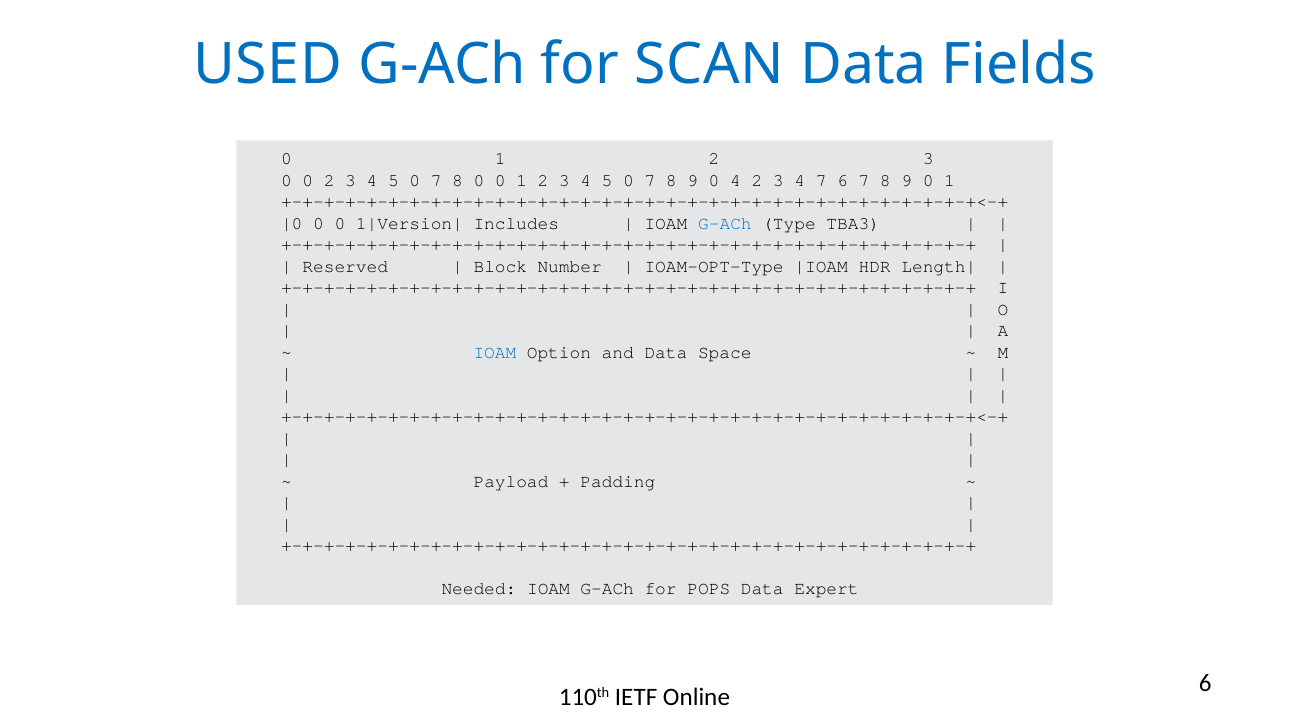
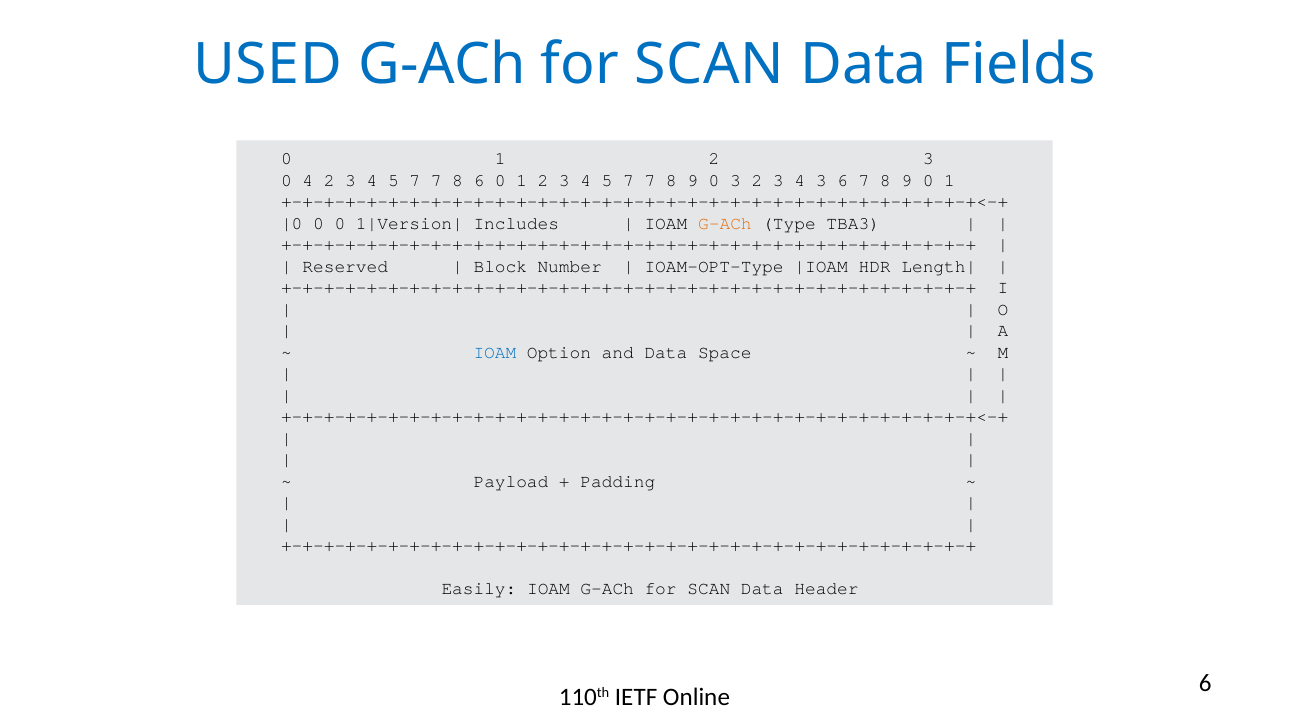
0 at (308, 180): 0 -> 4
0 at (415, 180): 0 -> 7
8 0: 0 -> 6
0 at (629, 180): 0 -> 7
0 4: 4 -> 3
4 7: 7 -> 3
G-ACh at (725, 223) colour: blue -> orange
Needed: Needed -> Easily
IOAM G-ACh for POPS: POPS -> SCAN
Expert: Expert -> Header
